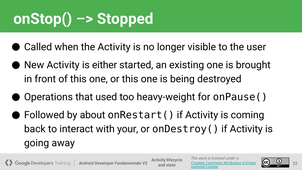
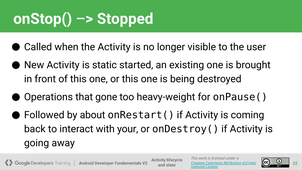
either: either -> static
used: used -> gone
